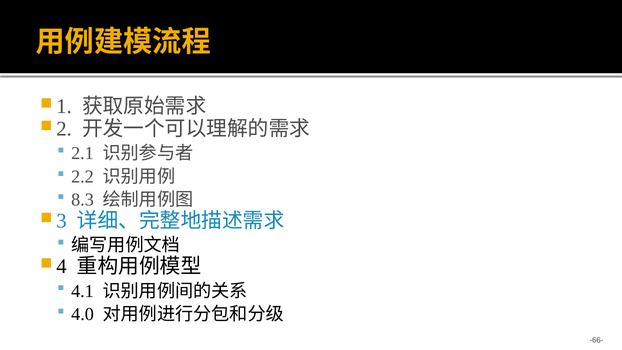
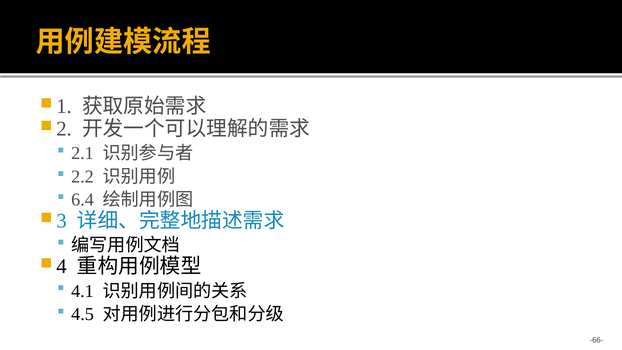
8.3: 8.3 -> 6.4
4.0: 4.0 -> 4.5
